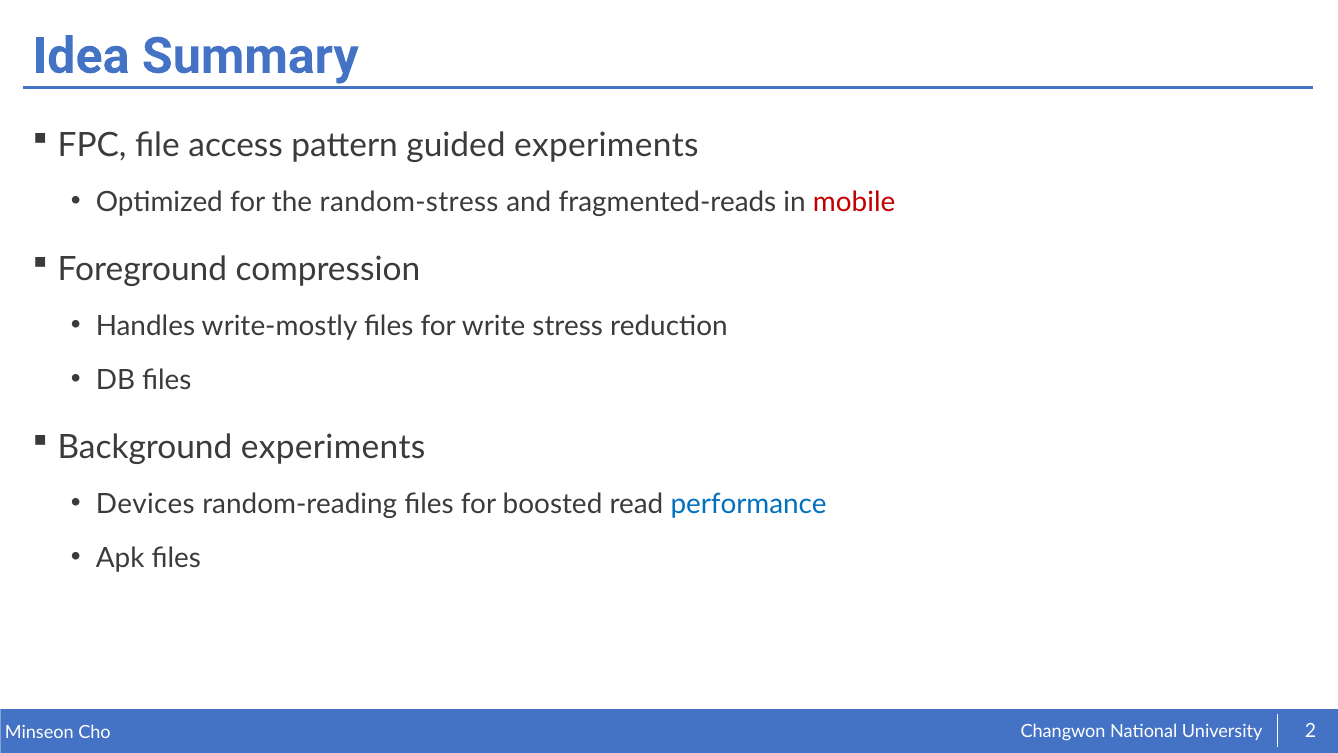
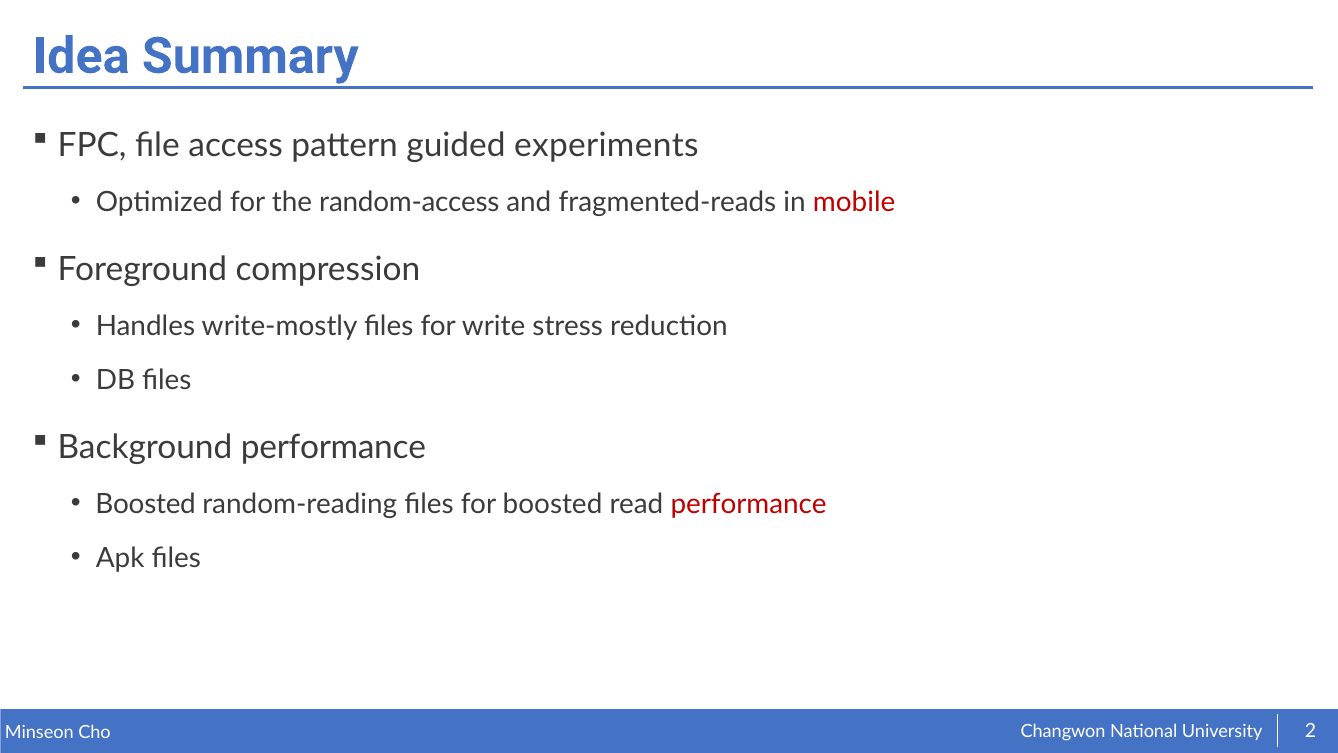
random-stress: random-stress -> random-access
Background experiments: experiments -> performance
Devices at (145, 504): Devices -> Boosted
performance at (749, 504) colour: blue -> red
